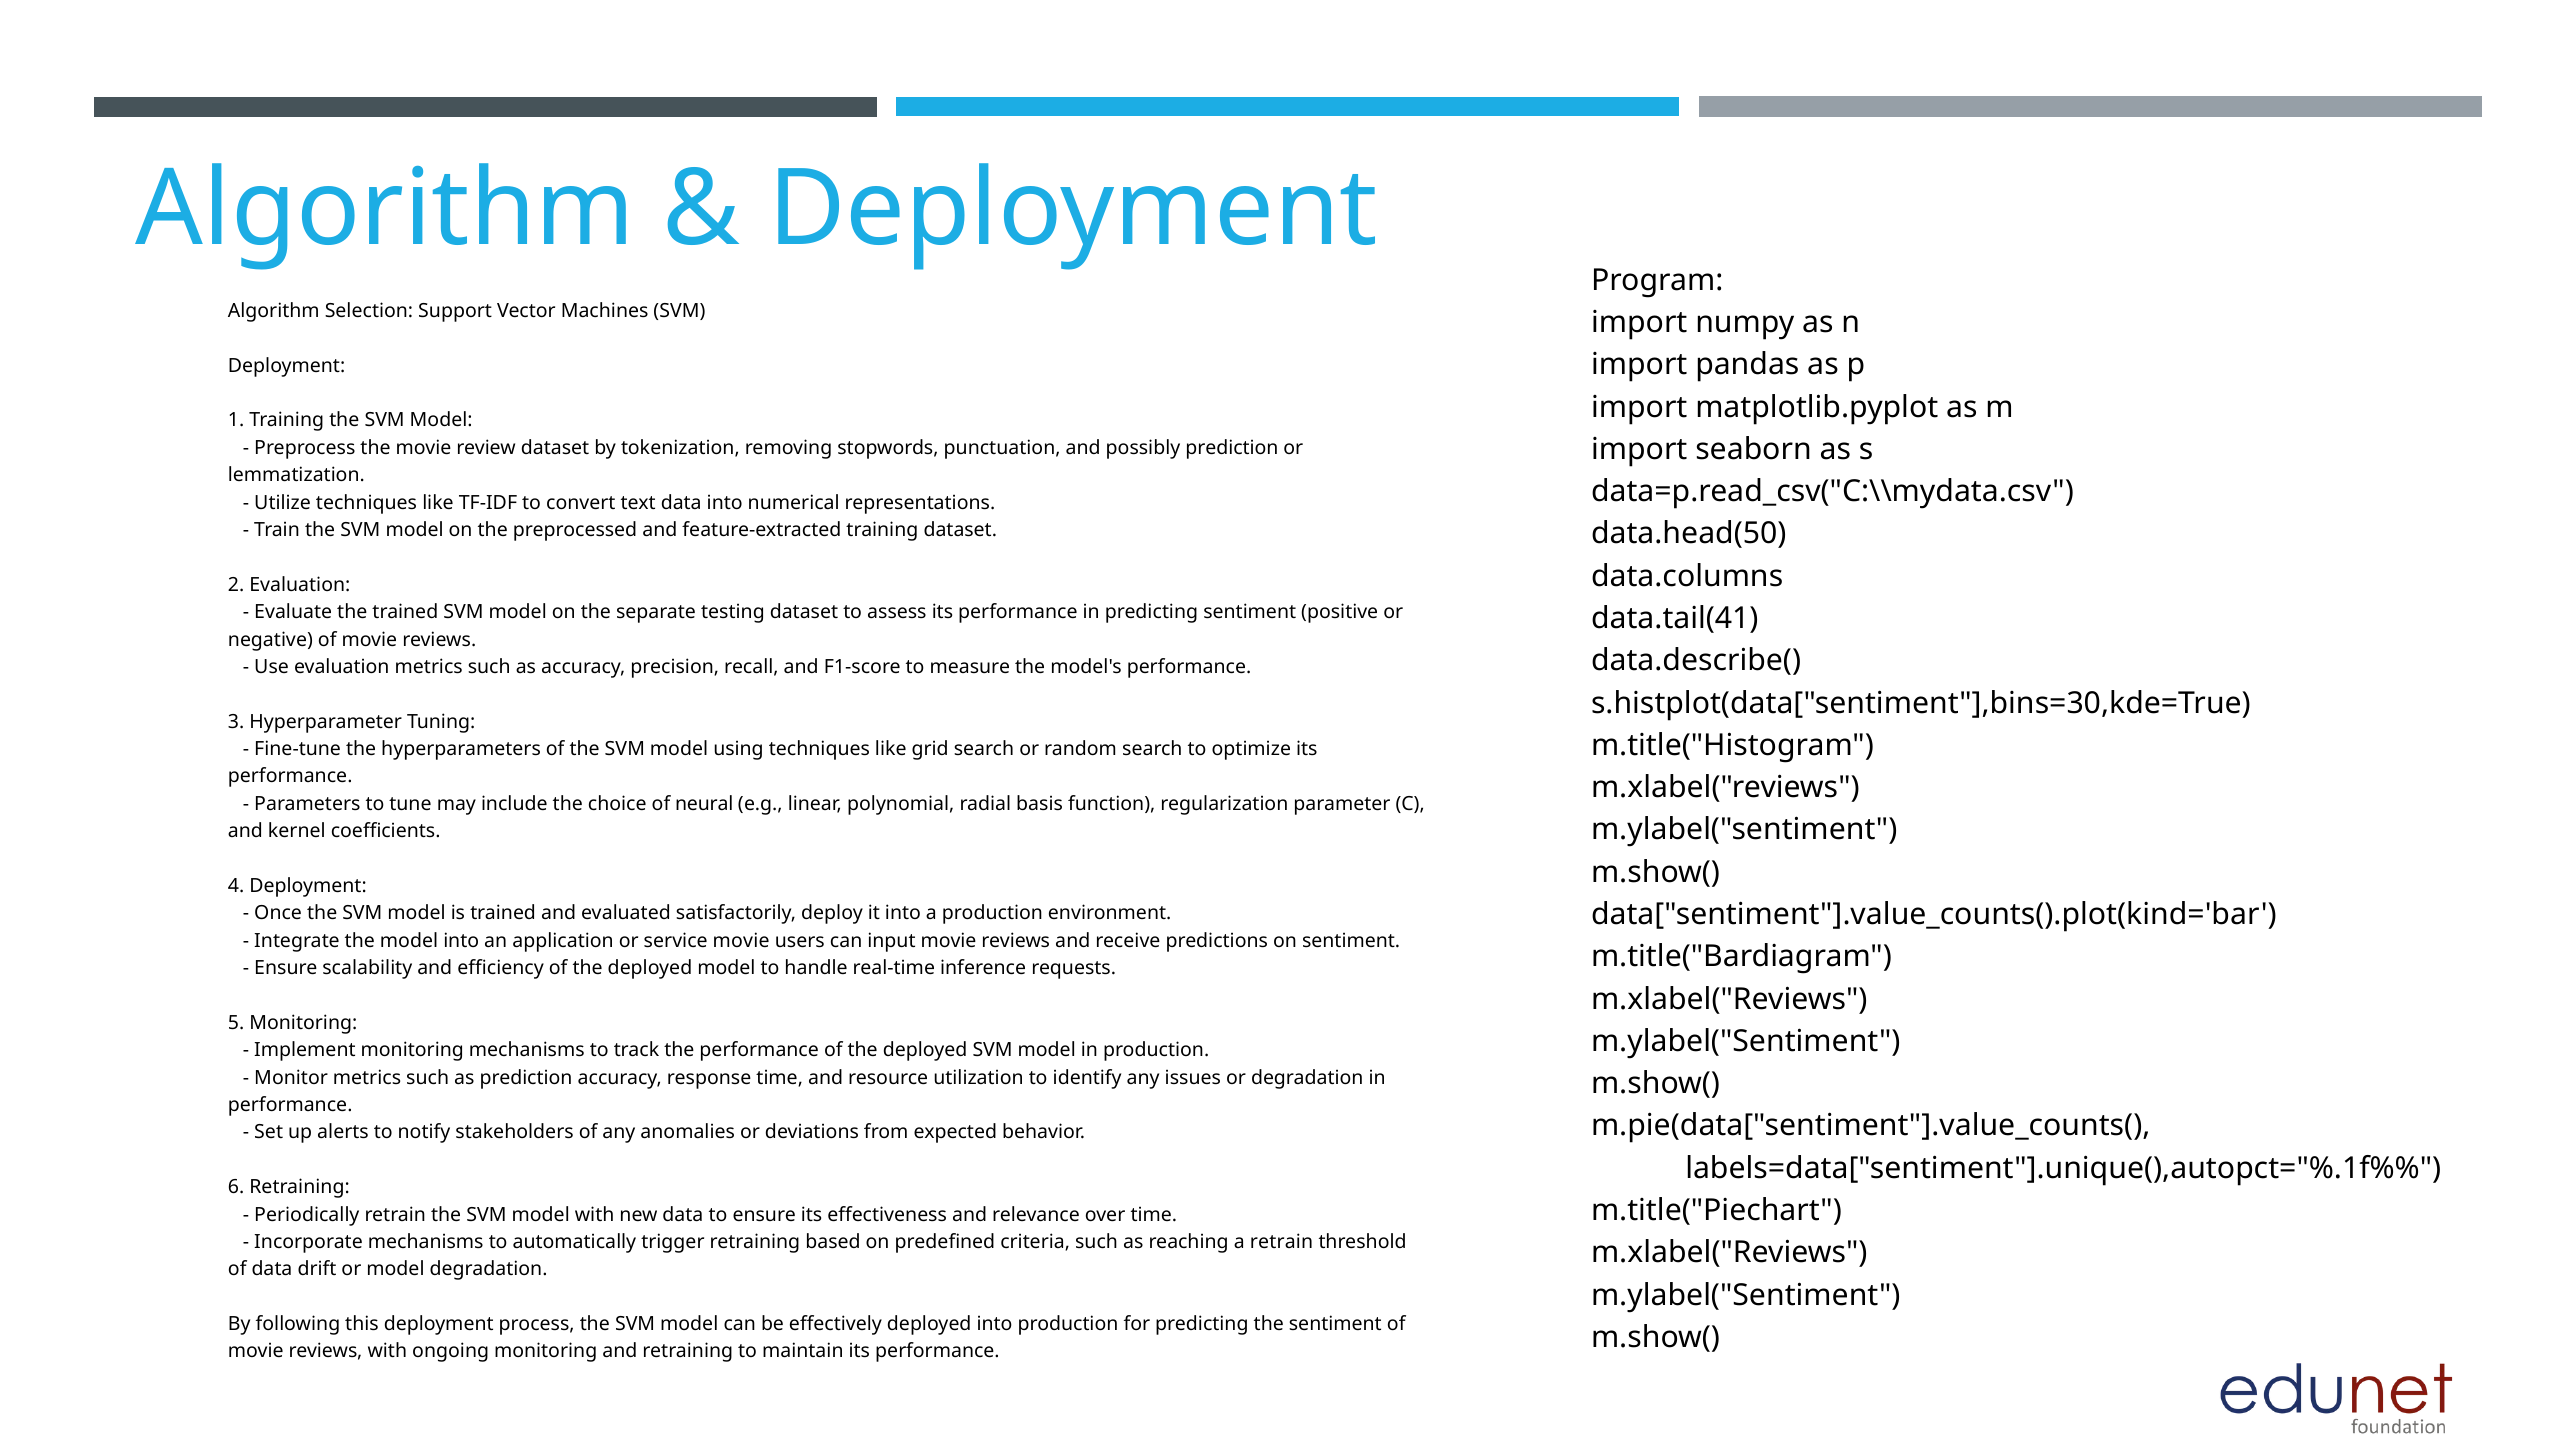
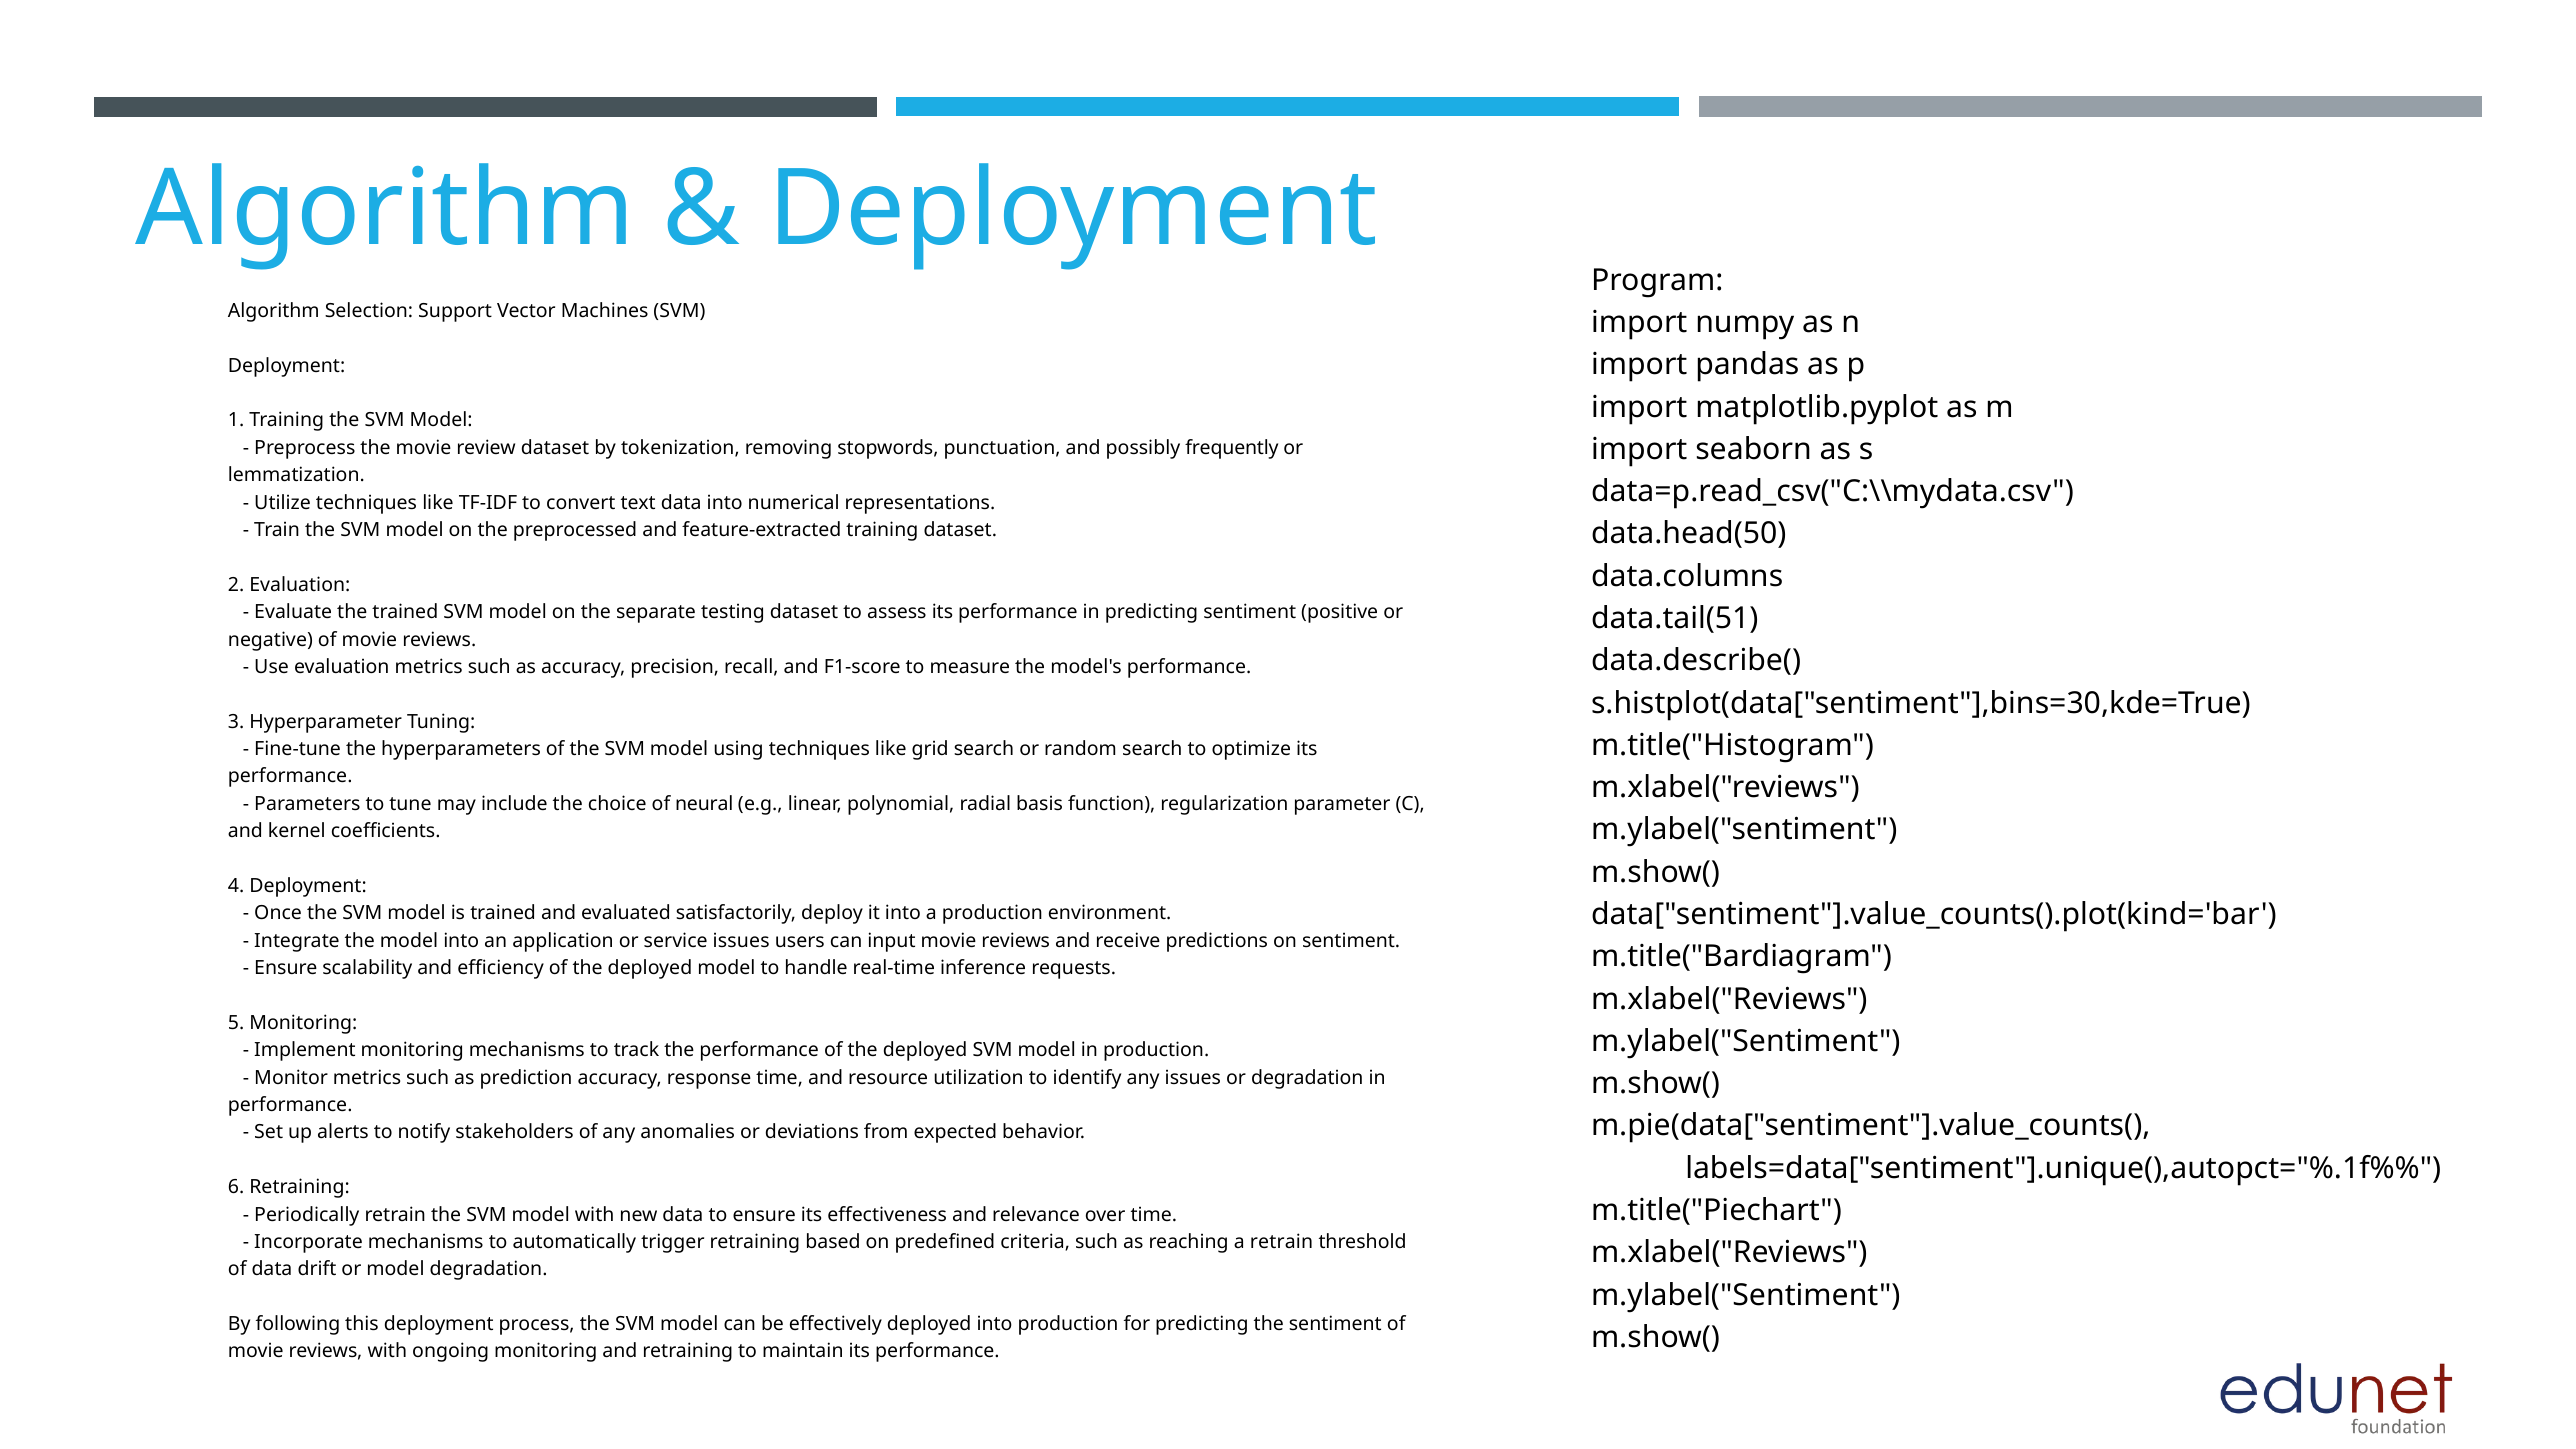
possibly prediction: prediction -> frequently
data.tail(41: data.tail(41 -> data.tail(51
service movie: movie -> issues
